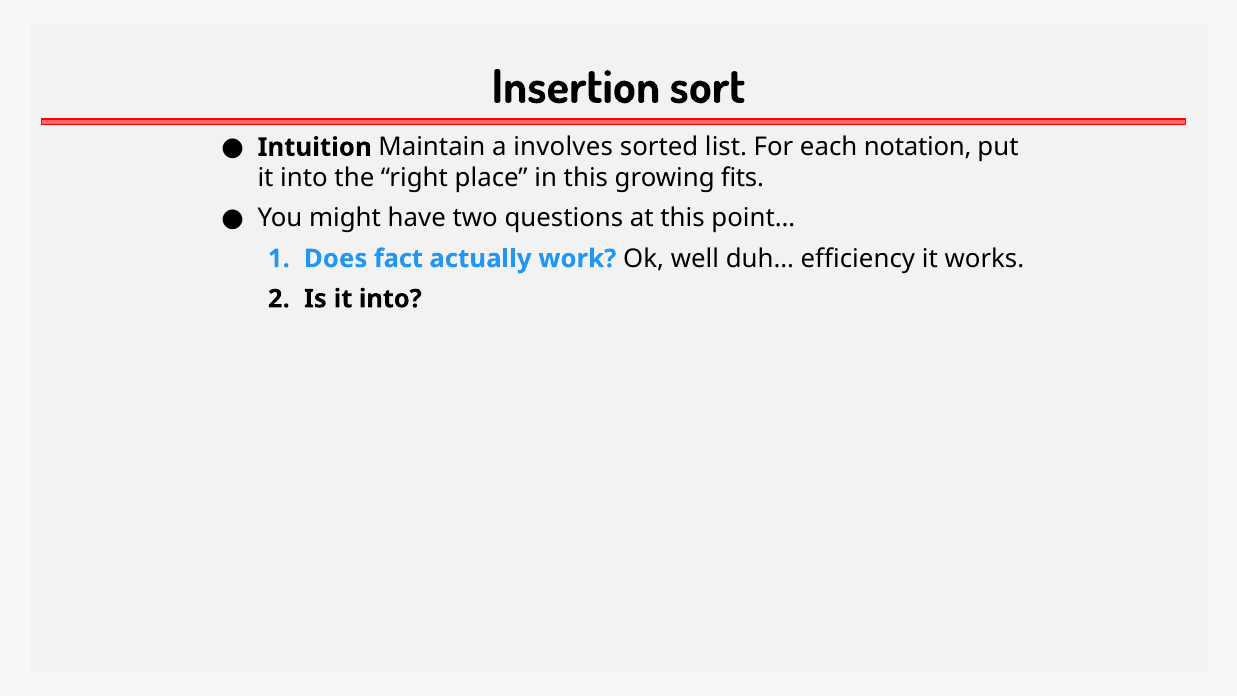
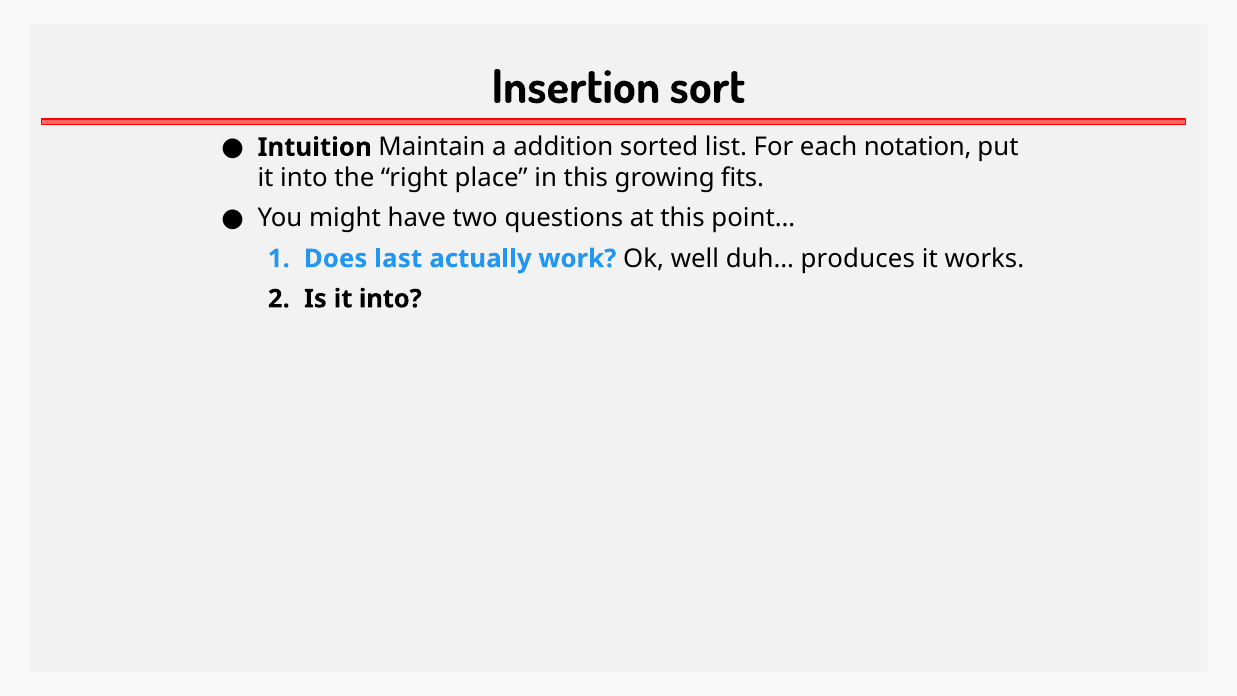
involves: involves -> addition
fact: fact -> last
efficiency: efficiency -> produces
